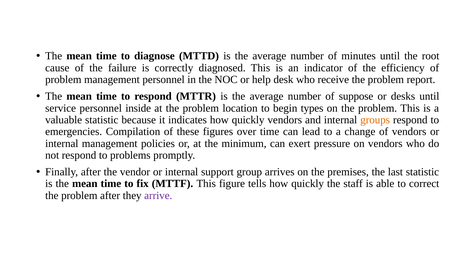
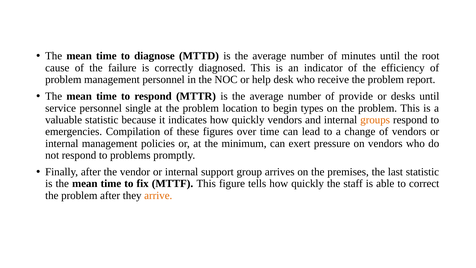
suppose: suppose -> provide
inside: inside -> single
arrive colour: purple -> orange
